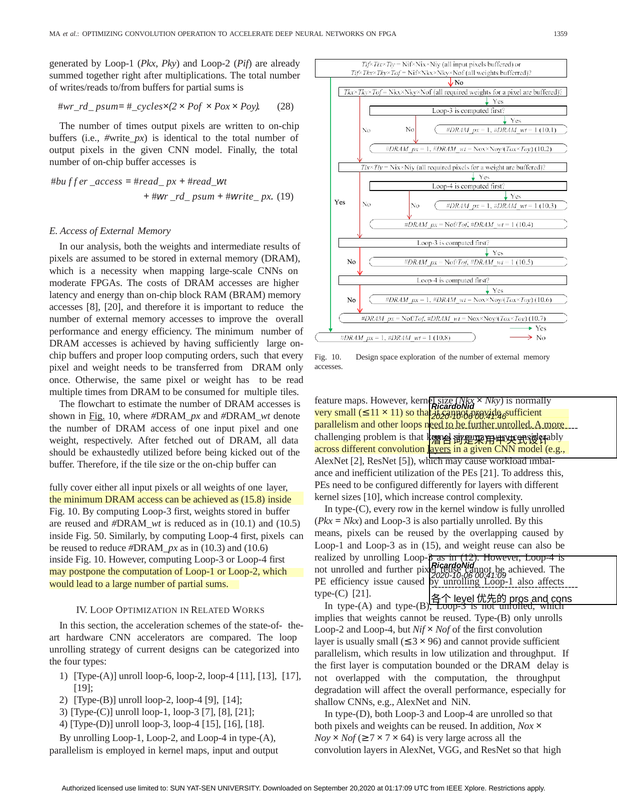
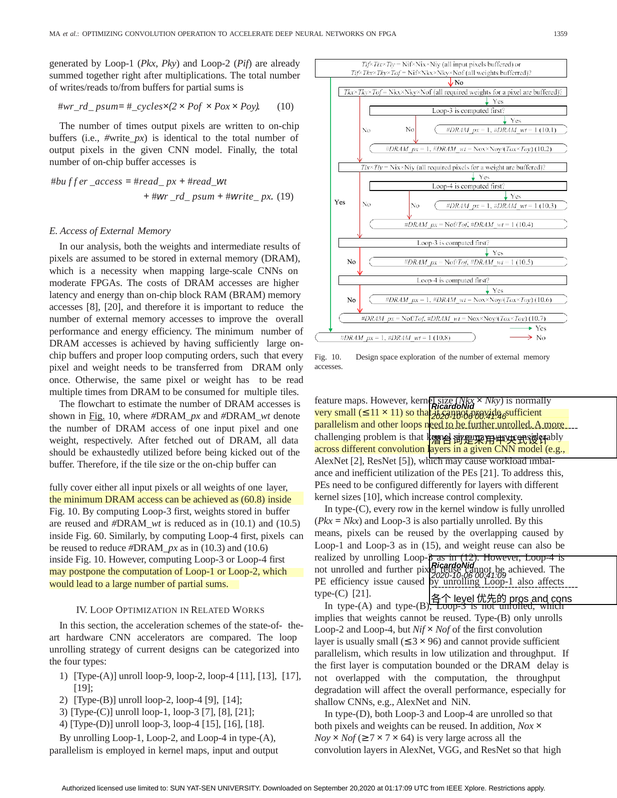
Poy 28: 28 -> 10
layers at (439, 449) underline: present -> none
15.8: 15.8 -> 60.8
50: 50 -> 60
loop-6: loop-6 -> loop-9
